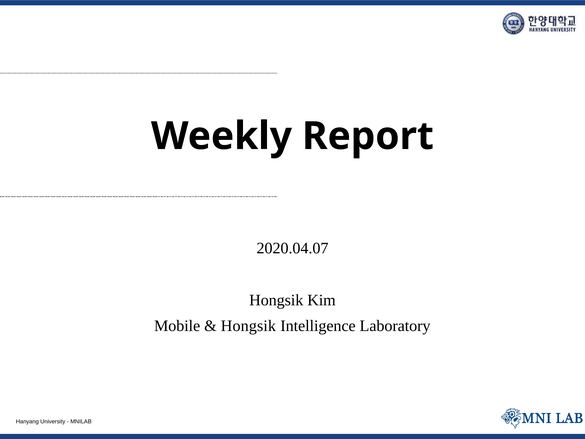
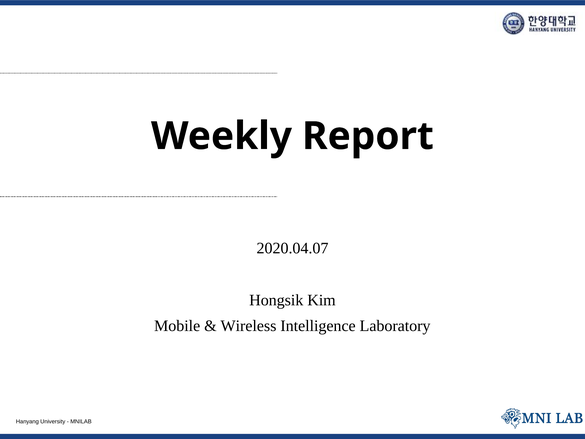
Hongsik at (248, 326): Hongsik -> Wireless
